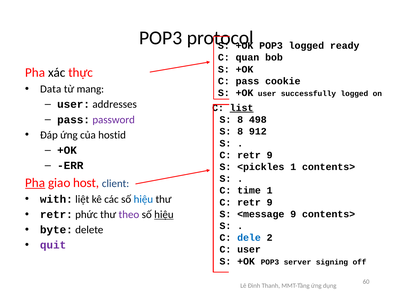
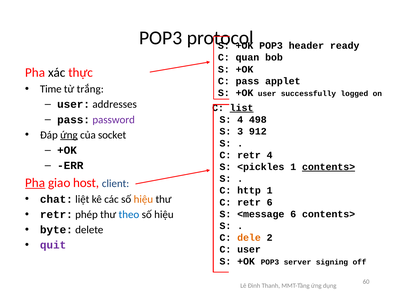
POP3 logged: logged -> header
cookie: cookie -> applet
Data: Data -> Time
mang: mang -> trắng
8 at (240, 120): 8 -> 4
8 at (240, 131): 8 -> 3
ứng at (69, 135) underline: none -> present
hostid: hostid -> socket
9 at (270, 155): 9 -> 4
contents> at (329, 167) underline: none -> present
time: time -> http
with: with -> chat
hiệu at (143, 199) colour: blue -> orange
9 at (270, 202): 9 -> 6
phức: phức -> phép
theo colour: purple -> blue
hiệu at (164, 214) underline: present -> none
<message 9: 9 -> 6
dele colour: blue -> orange
